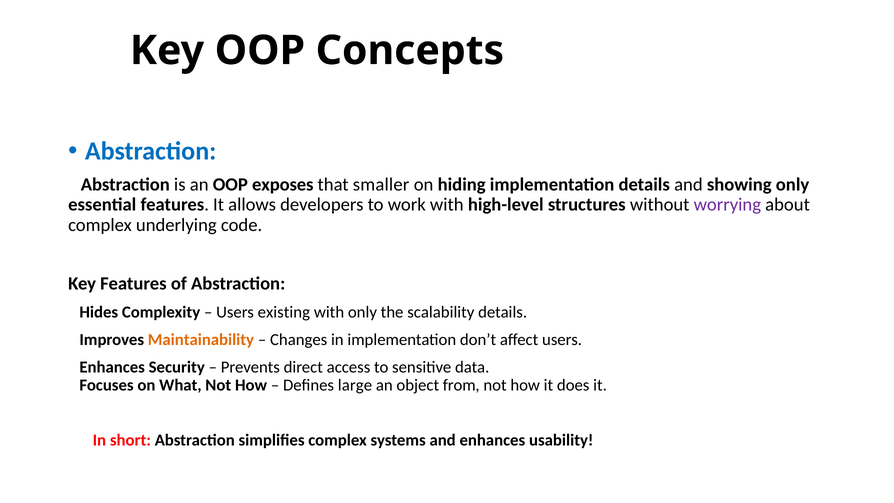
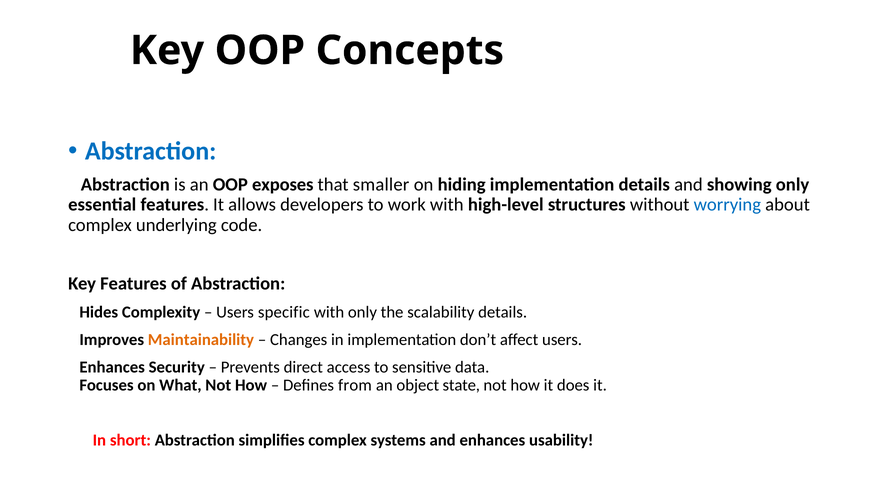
worrying colour: purple -> blue
existing: existing -> specific
large: large -> from
from: from -> state
